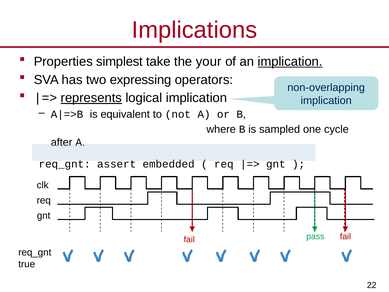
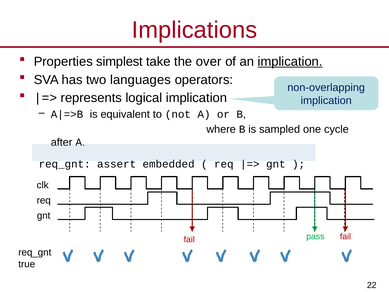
your: your -> over
expressing: expressing -> languages
represents underline: present -> none
